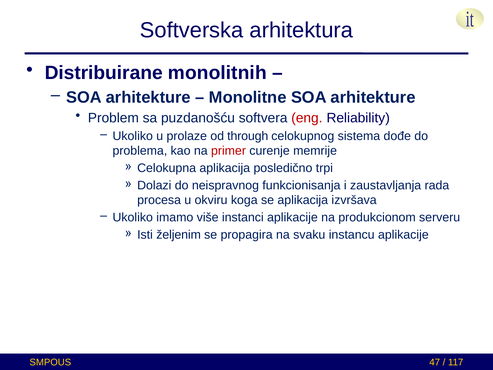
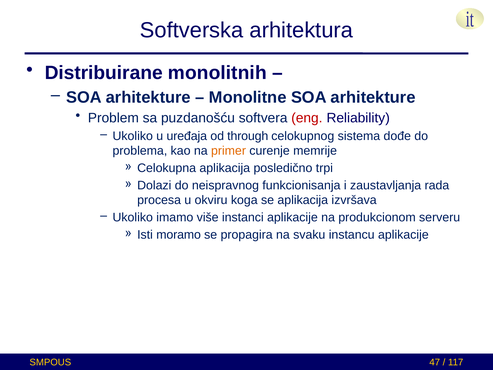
prolaze: prolaze -> uređaja
primer colour: red -> orange
željenim: željenim -> moramo
